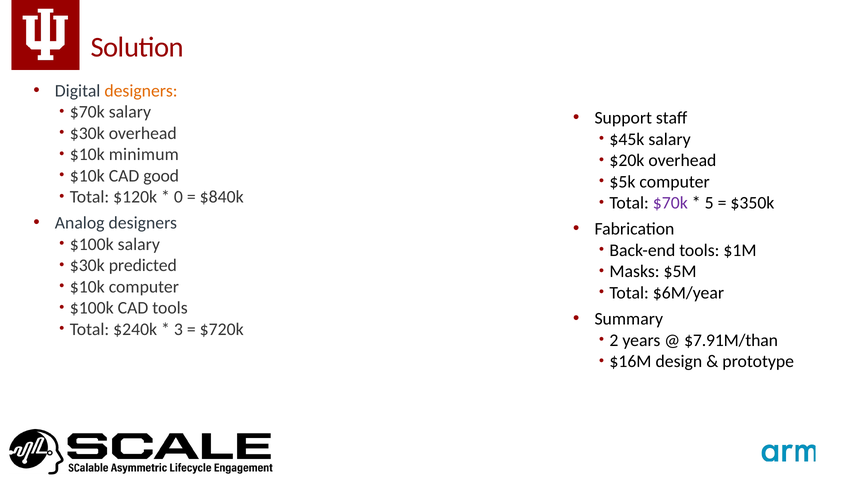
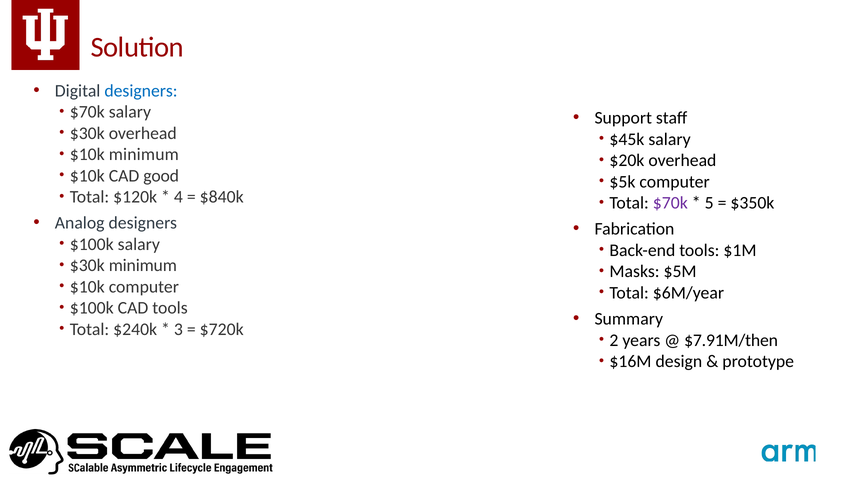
designers at (141, 91) colour: orange -> blue
0: 0 -> 4
$30k predicted: predicted -> minimum
$7.91M/than: $7.91M/than -> $7.91M/then
